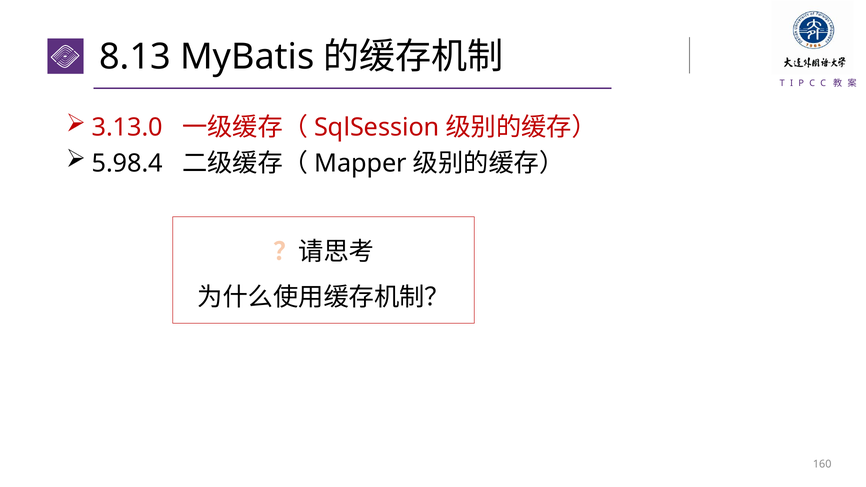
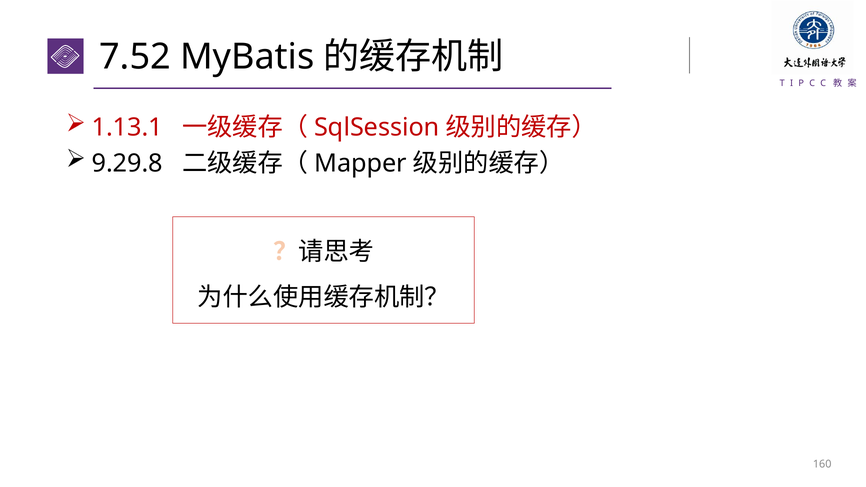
8.13: 8.13 -> 7.52
3.13.0: 3.13.0 -> 1.13.1
5.98.4: 5.98.4 -> 9.29.8
